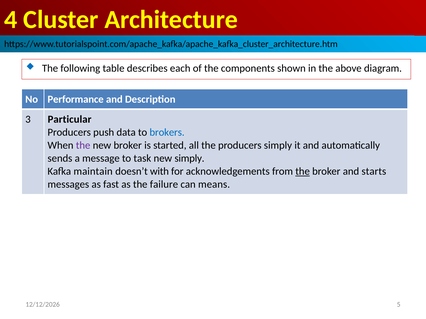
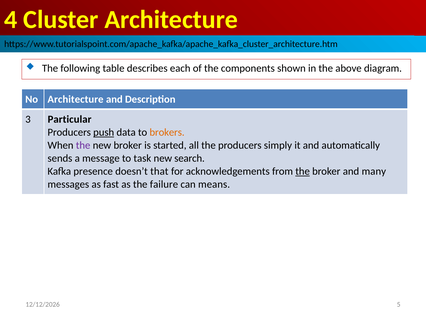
No Performance: Performance -> Architecture
push underline: none -> present
brokers colour: blue -> orange
new simply: simply -> search
maintain: maintain -> presence
with: with -> that
starts: starts -> many
